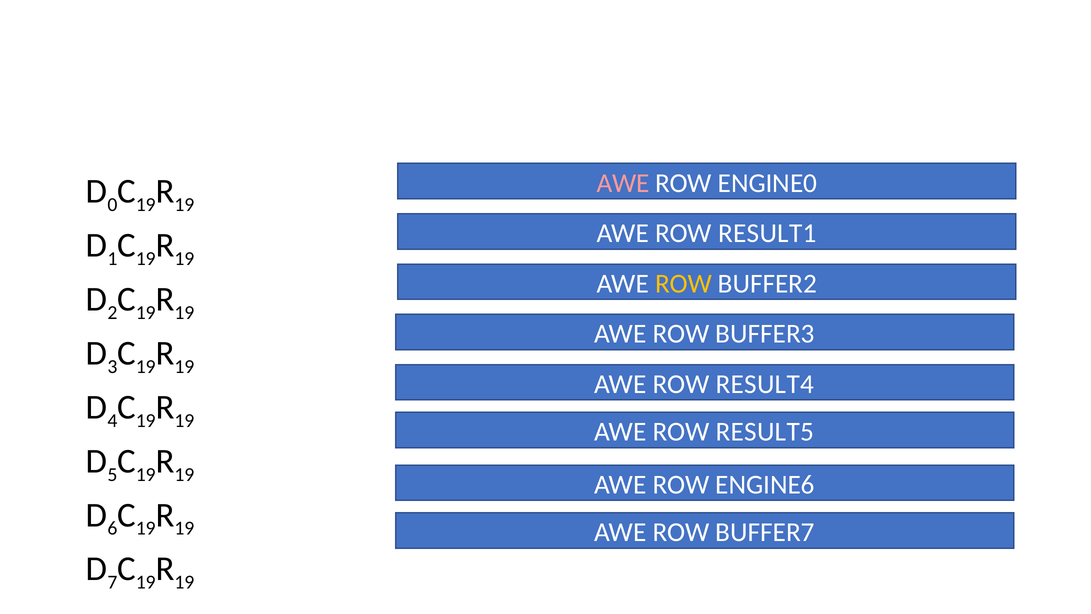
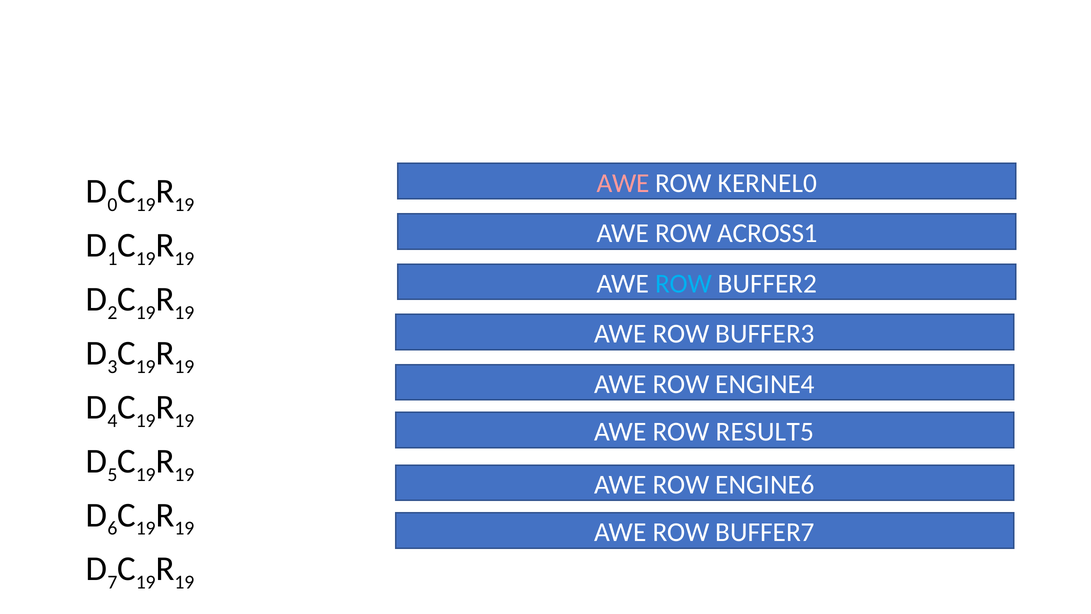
ENGINE0: ENGINE0 -> KERNEL0
RESULT1: RESULT1 -> ACROSS1
ROW at (683, 283) colour: yellow -> light blue
RESULT4: RESULT4 -> ENGINE4
